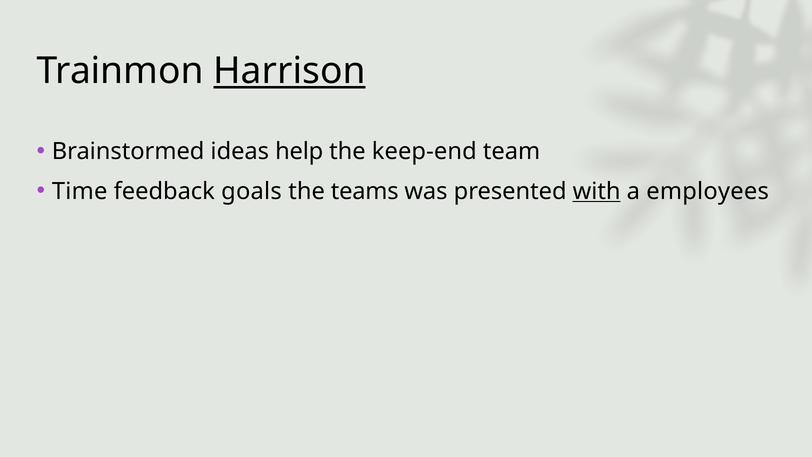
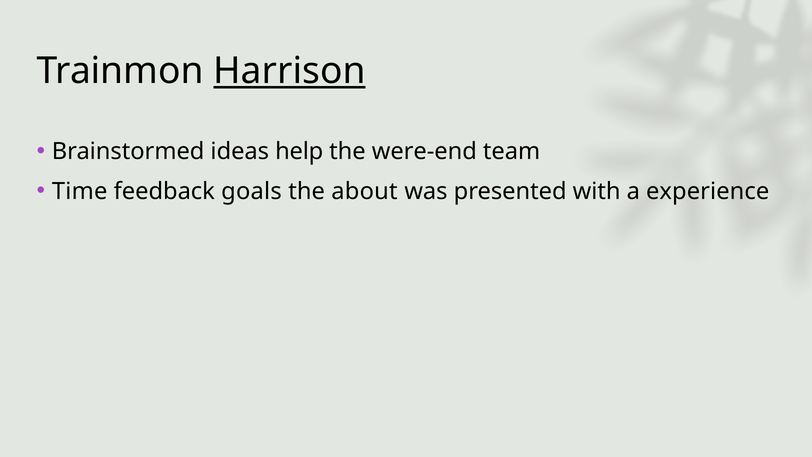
keep-end: keep-end -> were-end
teams: teams -> about
with underline: present -> none
employees: employees -> experience
